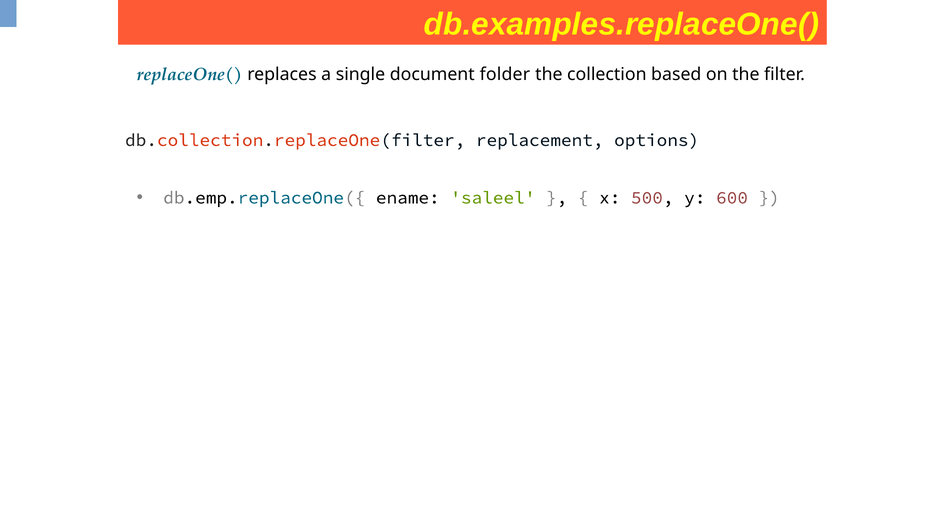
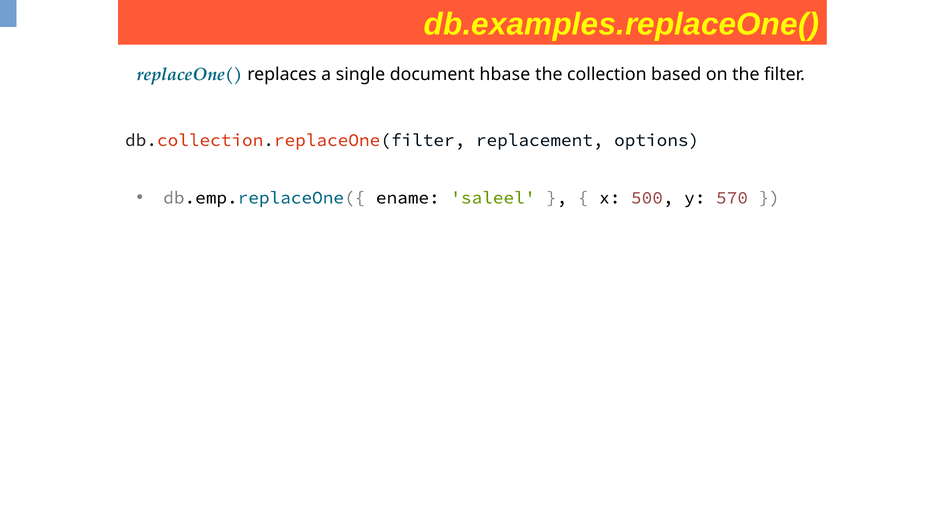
folder: folder -> hbase
600: 600 -> 570
